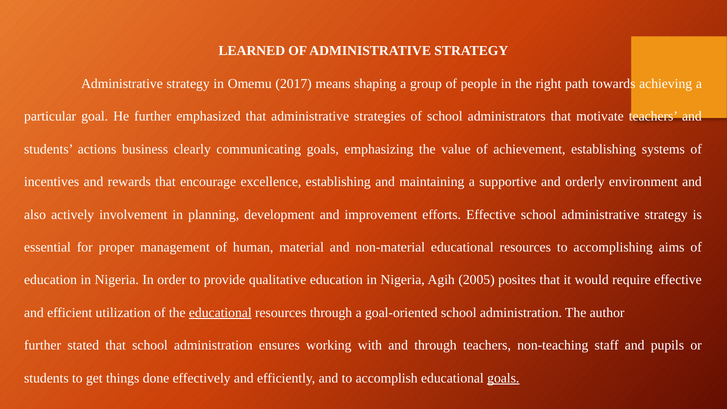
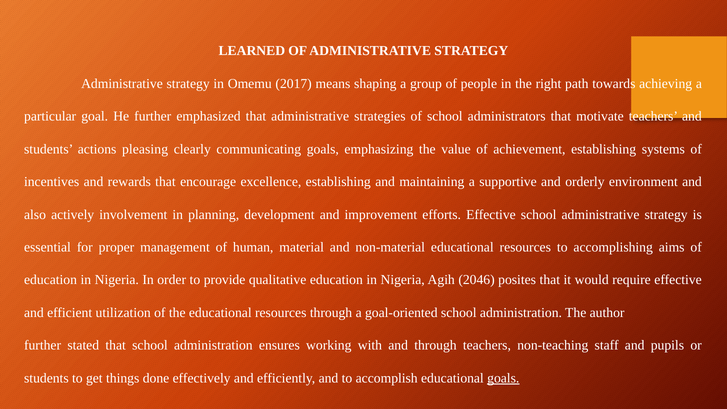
business: business -> pleasing
2005: 2005 -> 2046
educational at (220, 313) underline: present -> none
